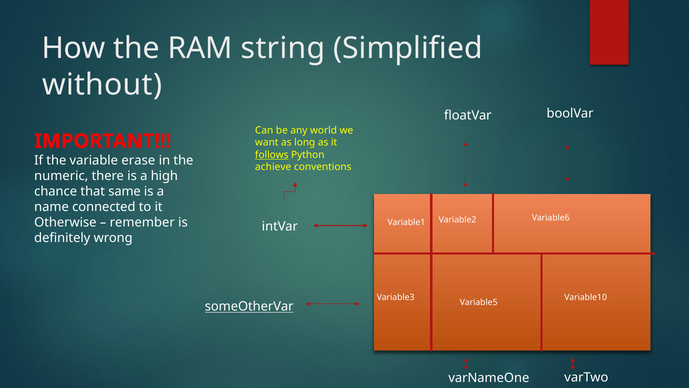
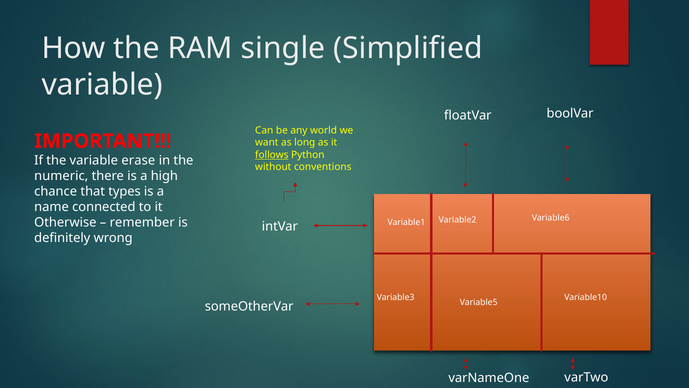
string: string -> single
without at (102, 85): without -> variable
achieve: achieve -> without
same: same -> types
someOtherVar underline: present -> none
